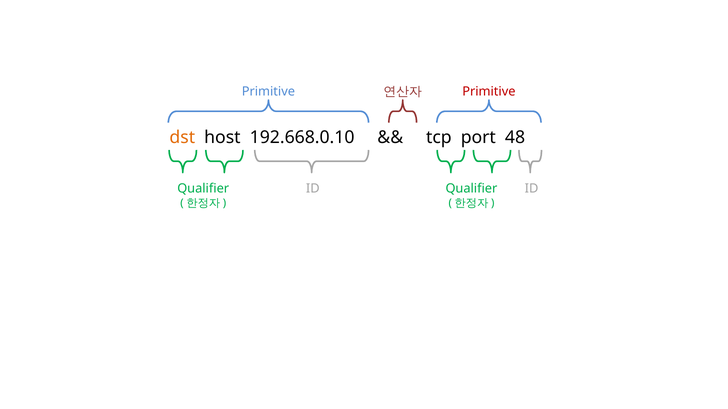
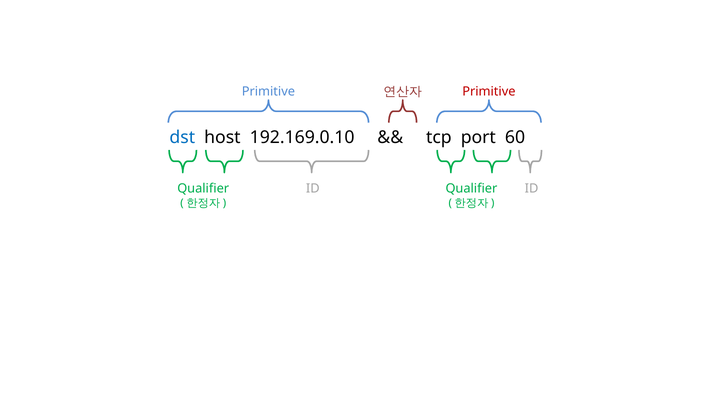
dst colour: orange -> blue
192.668.0.10: 192.668.0.10 -> 192.169.0.10
48: 48 -> 60
